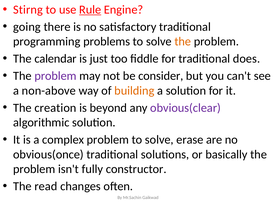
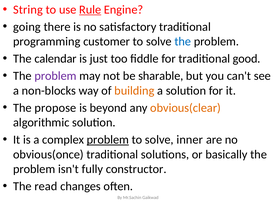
Stirng: Stirng -> String
problems: problems -> customer
the at (183, 42) colour: orange -> blue
does: does -> good
consider: consider -> sharable
non-above: non-above -> non-blocks
creation: creation -> propose
obvious(clear colour: purple -> orange
problem at (108, 140) underline: none -> present
erase: erase -> inner
